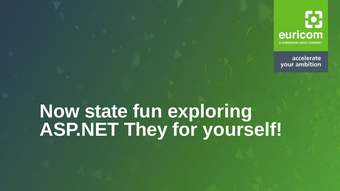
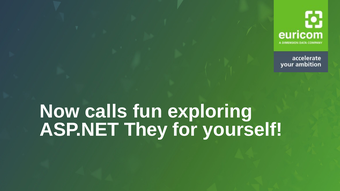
state: state -> calls
